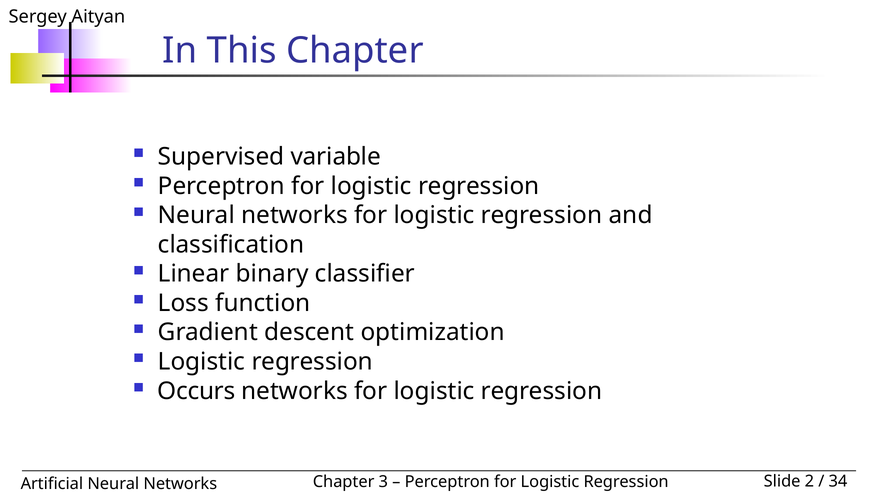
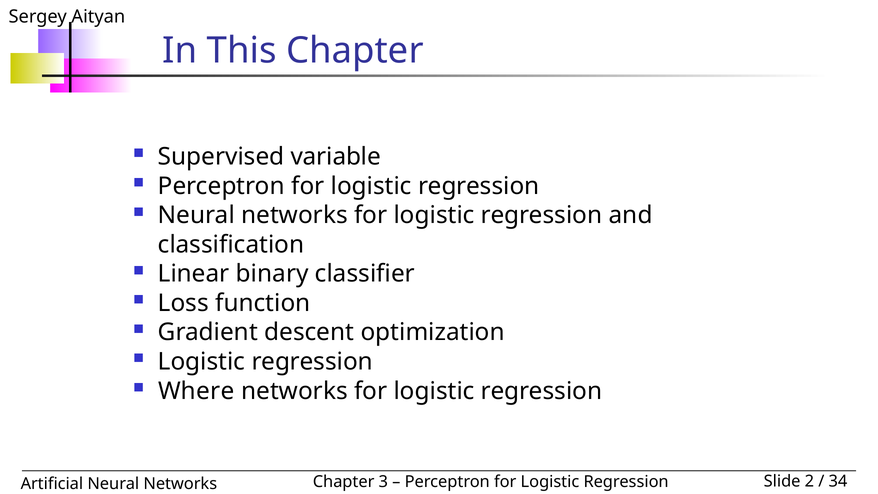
Occurs: Occurs -> Where
